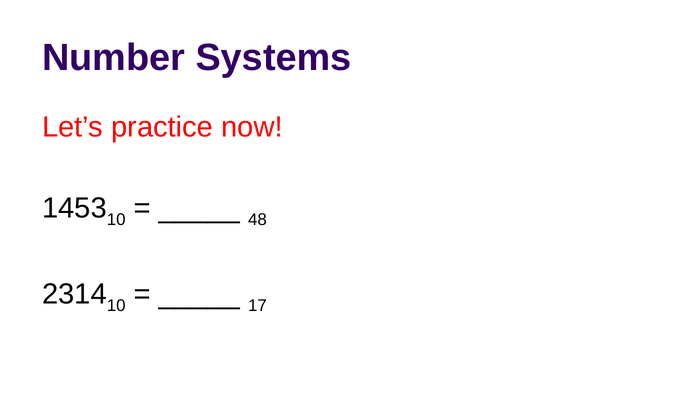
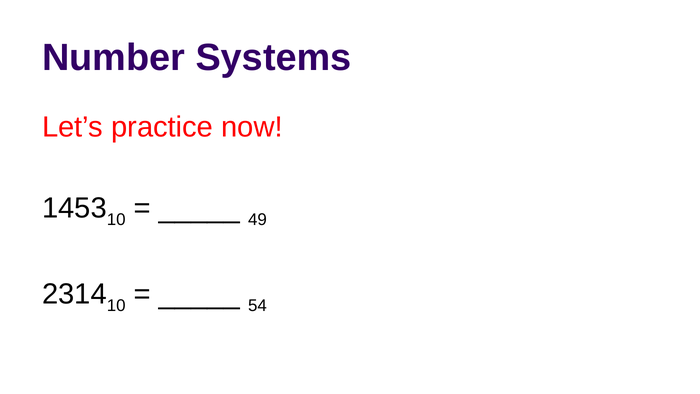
48: 48 -> 49
17: 17 -> 54
